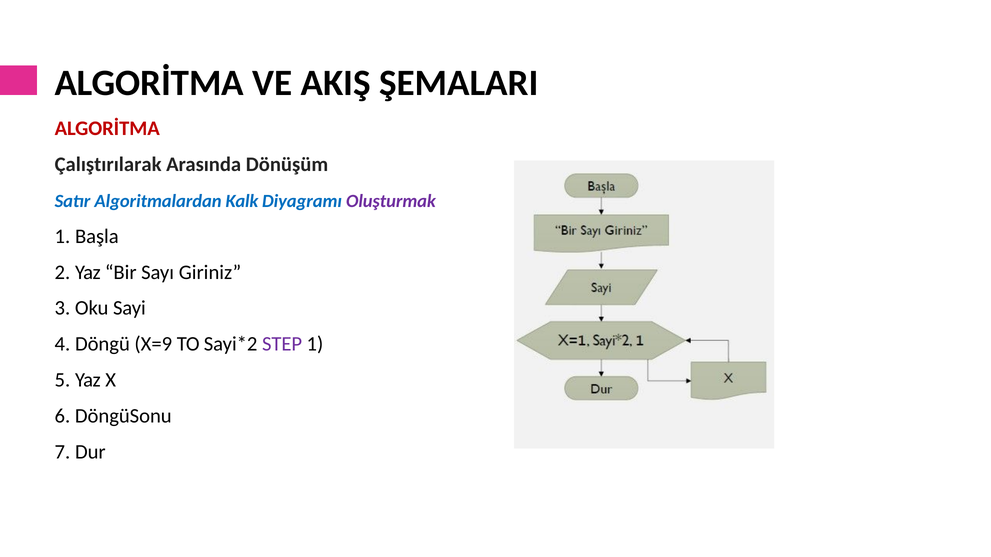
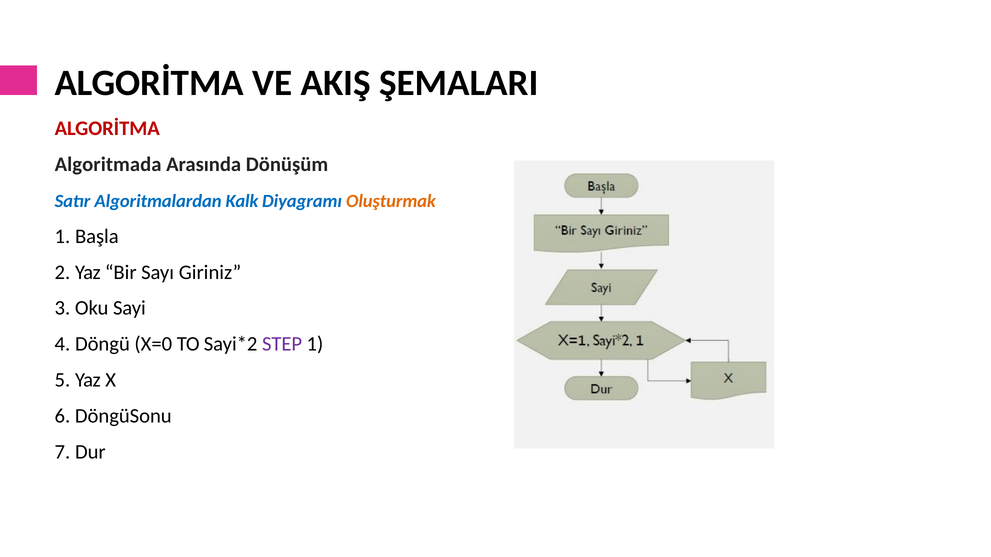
Çalıştırılarak: Çalıştırılarak -> Algoritmada
Oluşturmak colour: purple -> orange
X=9: X=9 -> X=0
